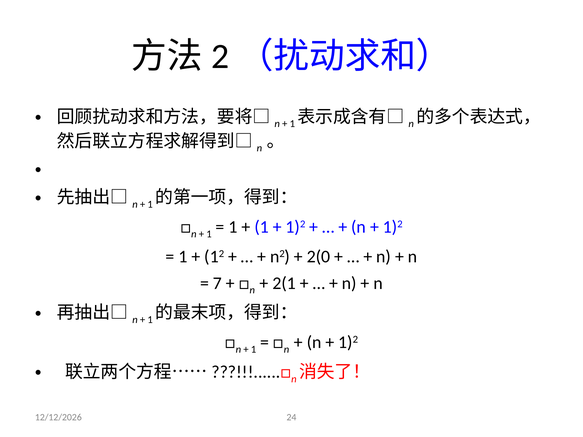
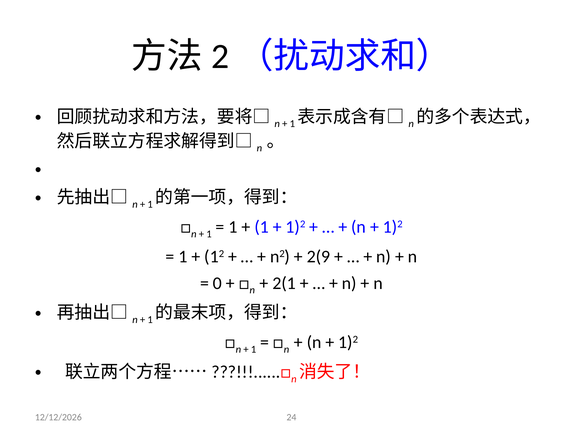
2(0: 2(0 -> 2(9
7: 7 -> 0
